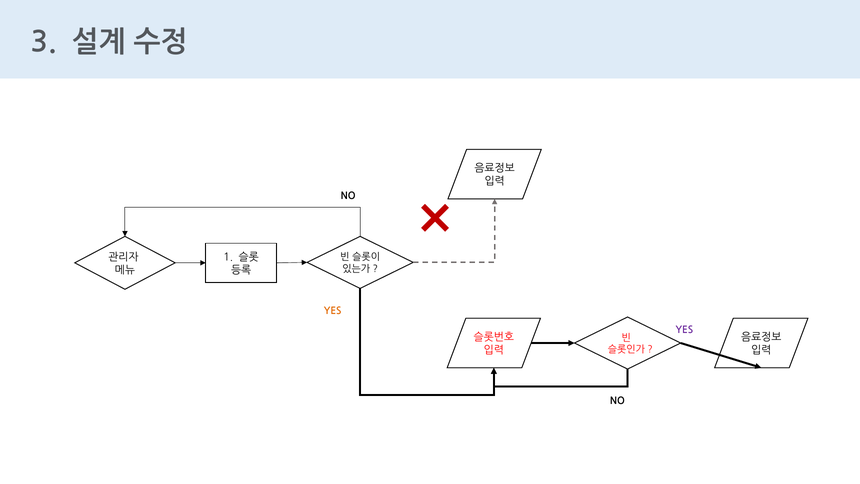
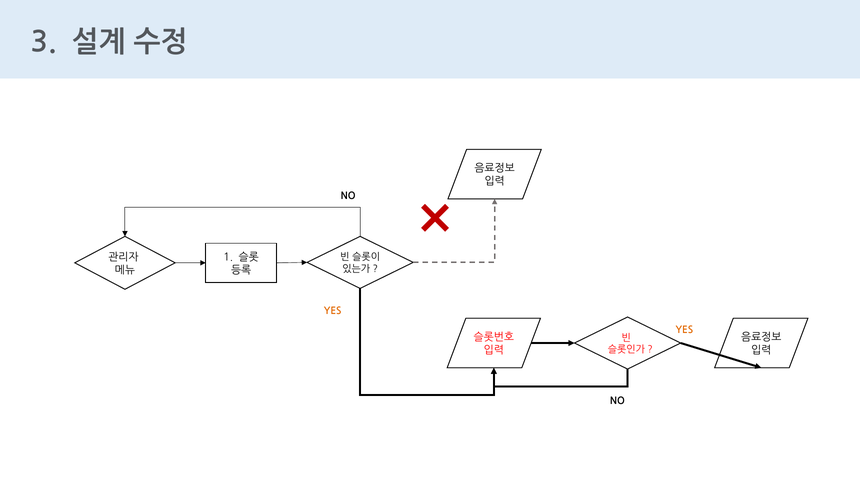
YES at (684, 330) colour: purple -> orange
